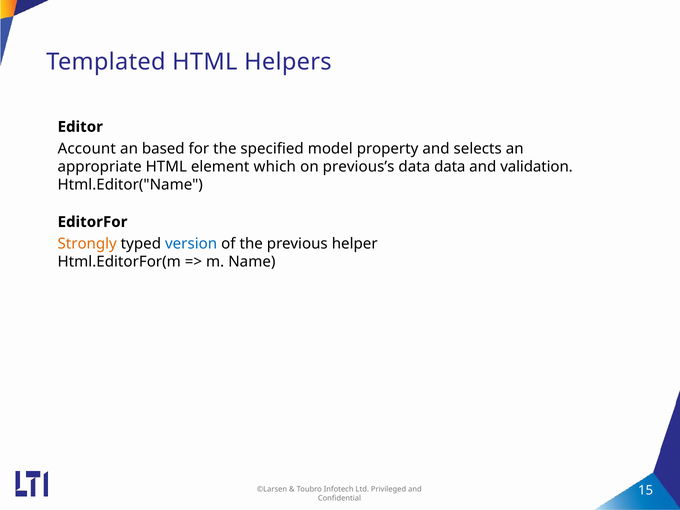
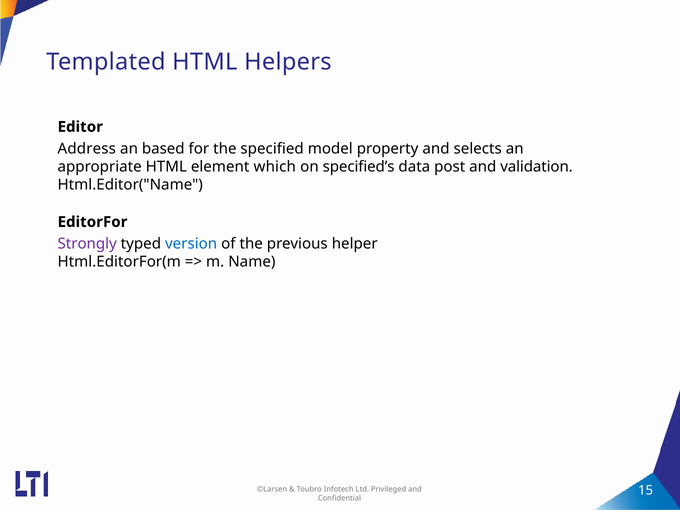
Account: Account -> Address
previous’s: previous’s -> specified’s
data data: data -> post
Strongly colour: orange -> purple
